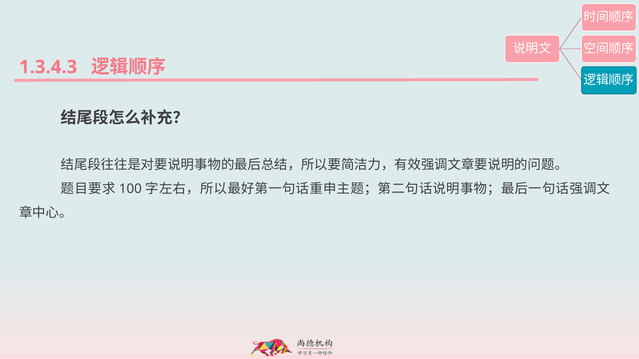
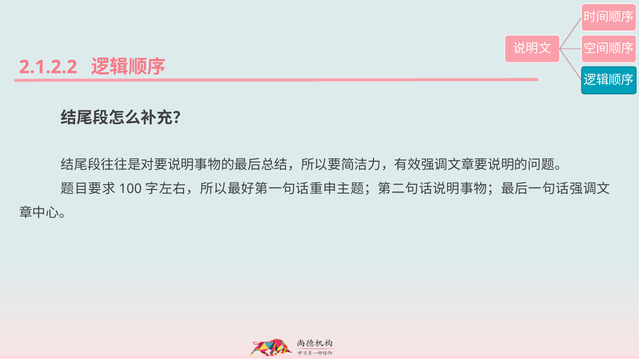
1.3.4.3: 1.3.4.3 -> 2.1.2.2
